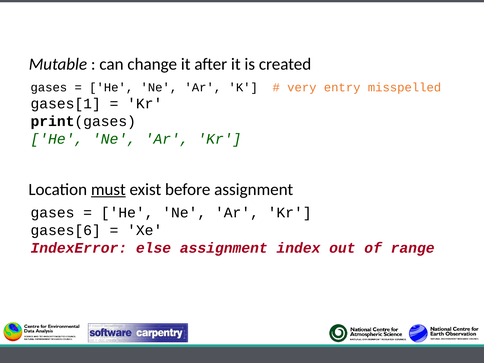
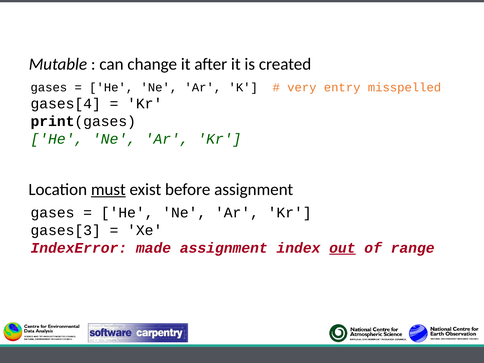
gases[1: gases[1 -> gases[4
gases[6: gases[6 -> gases[3
else: else -> made
out underline: none -> present
